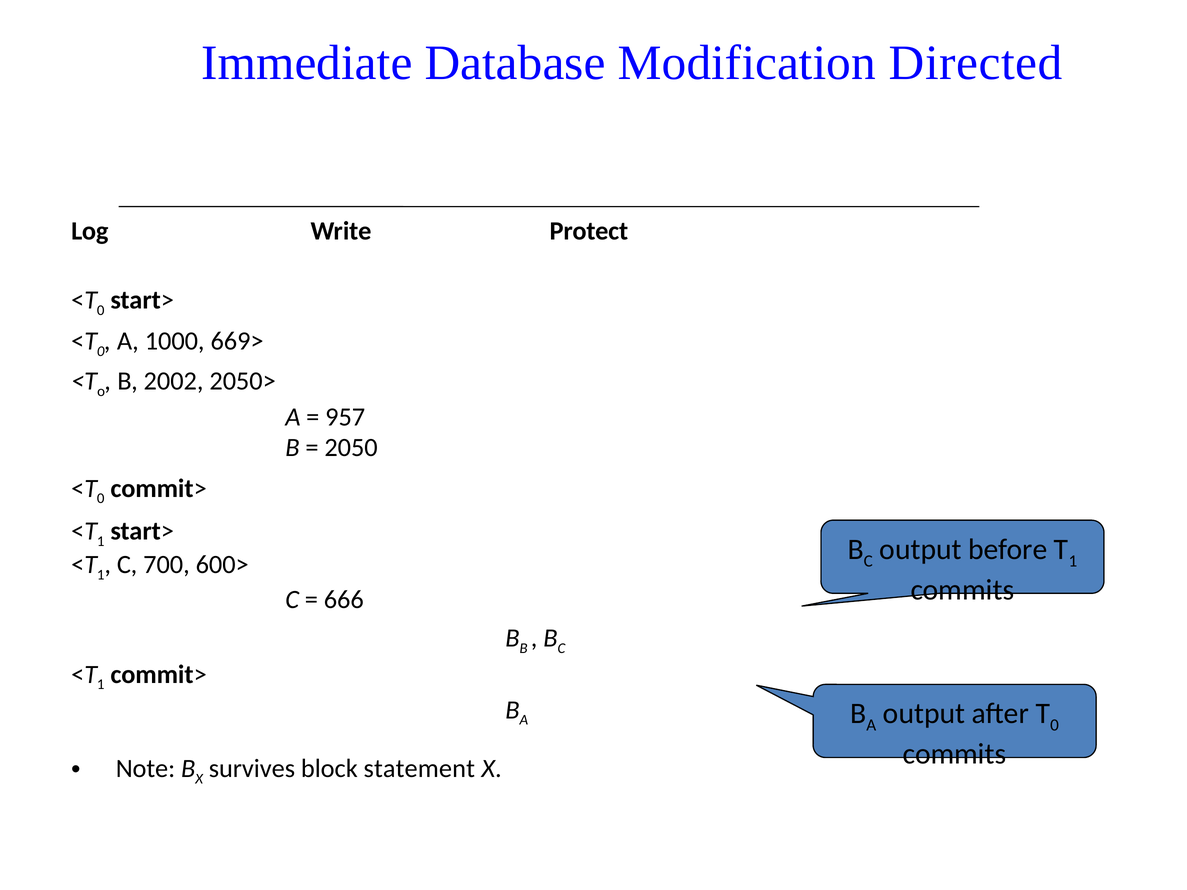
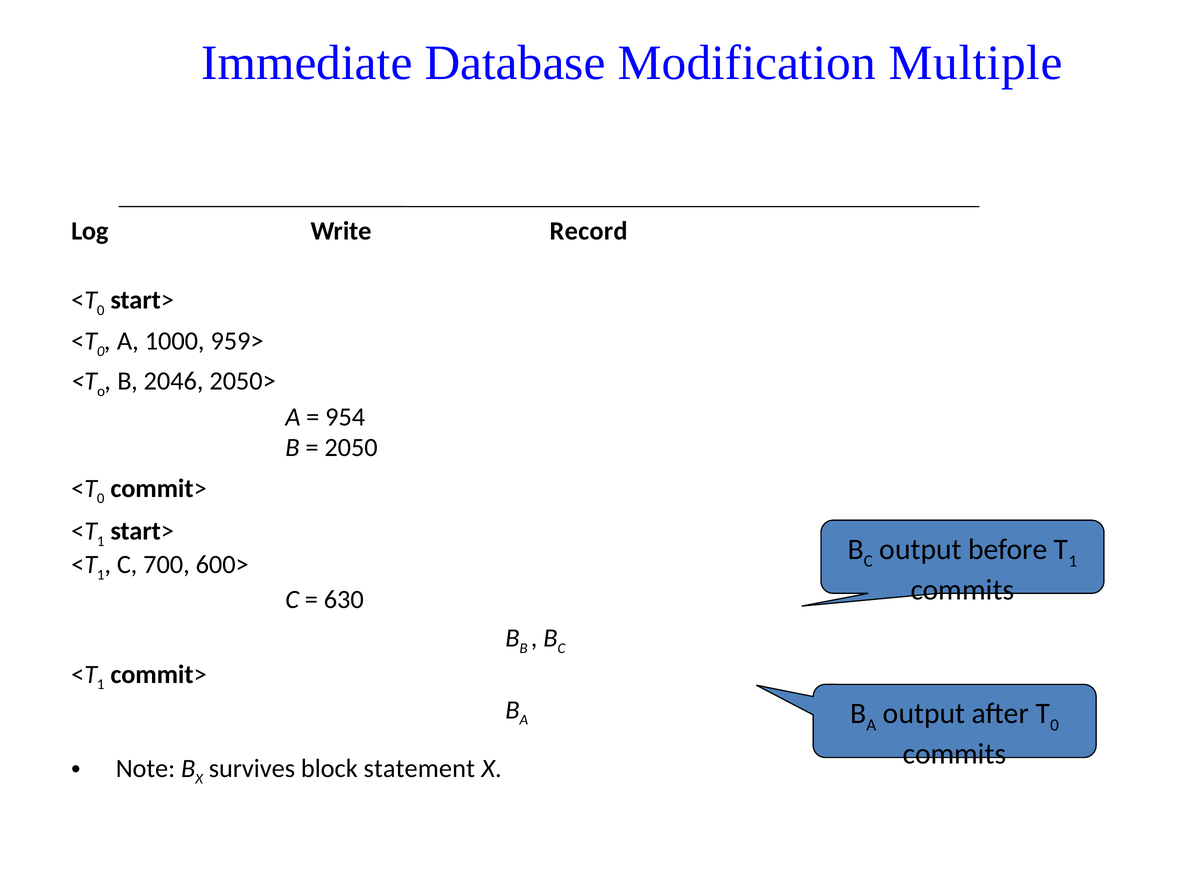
Directed: Directed -> Multiple
Protect: Protect -> Record
669>: 669> -> 959>
2002: 2002 -> 2046
957: 957 -> 954
666: 666 -> 630
